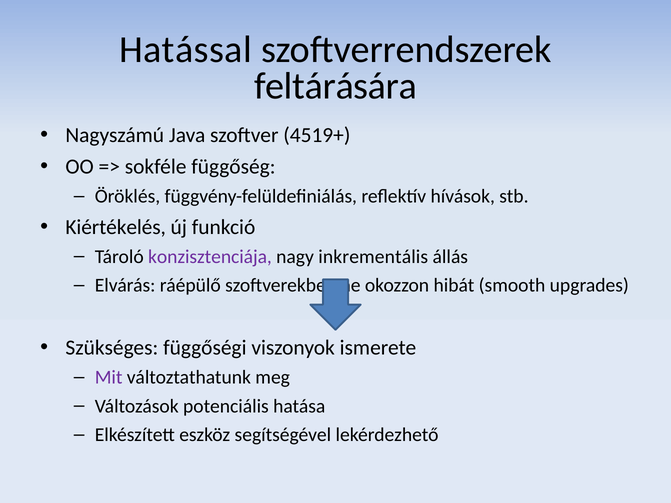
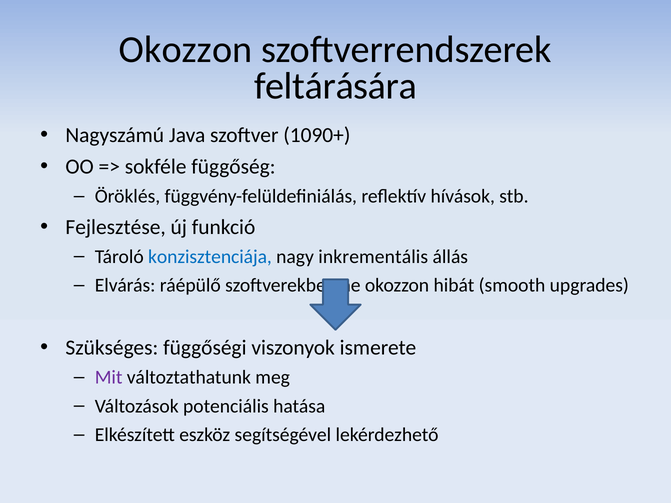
Hatással at (185, 49): Hatással -> Okozzon
4519+: 4519+ -> 1090+
Kiértékelés: Kiértékelés -> Fejlesztése
konzisztenciája colour: purple -> blue
